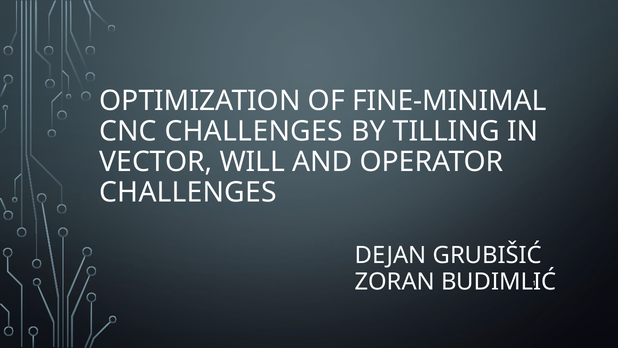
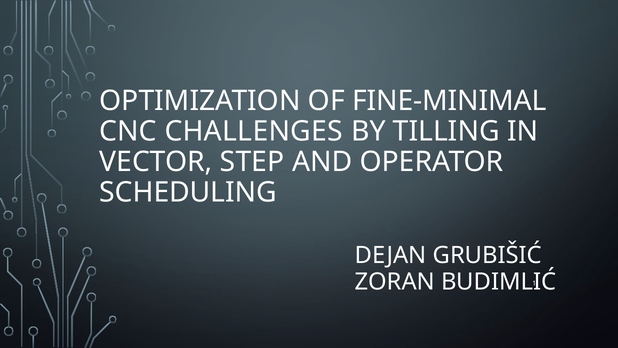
WILL: WILL -> STEP
CHALLENGES at (188, 192): CHALLENGES -> SCHEDULING
